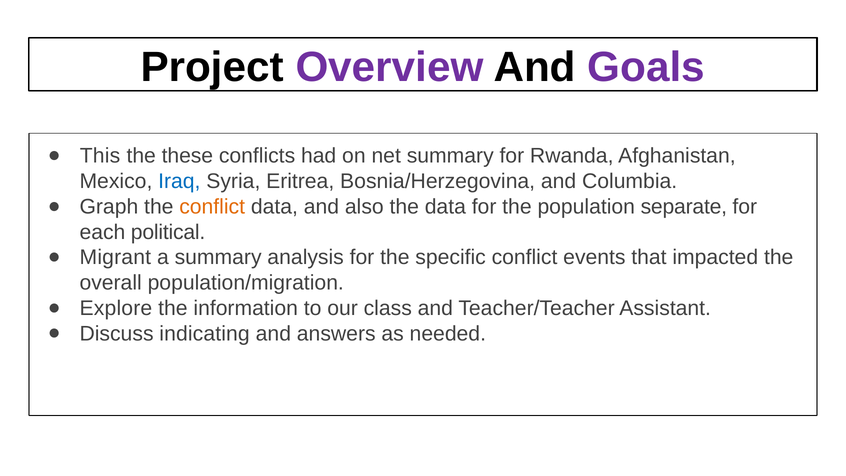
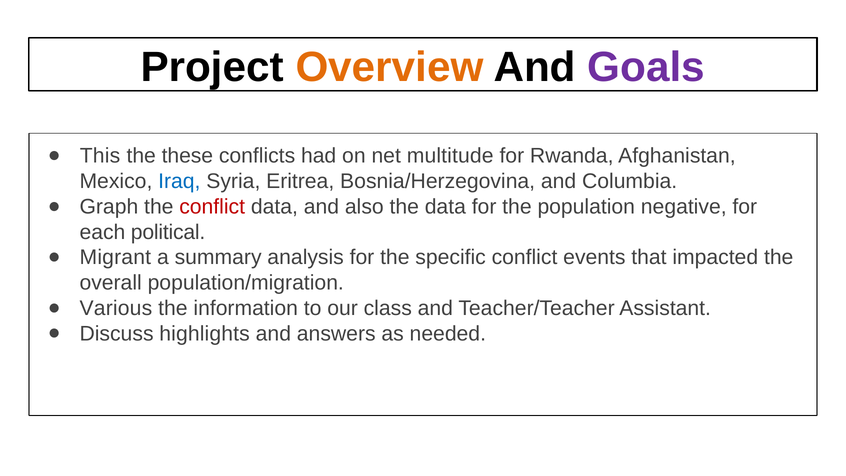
Overview colour: purple -> orange
net summary: summary -> multitude
conflict at (212, 207) colour: orange -> red
separate: separate -> negative
Explore: Explore -> Various
indicating: indicating -> highlights
